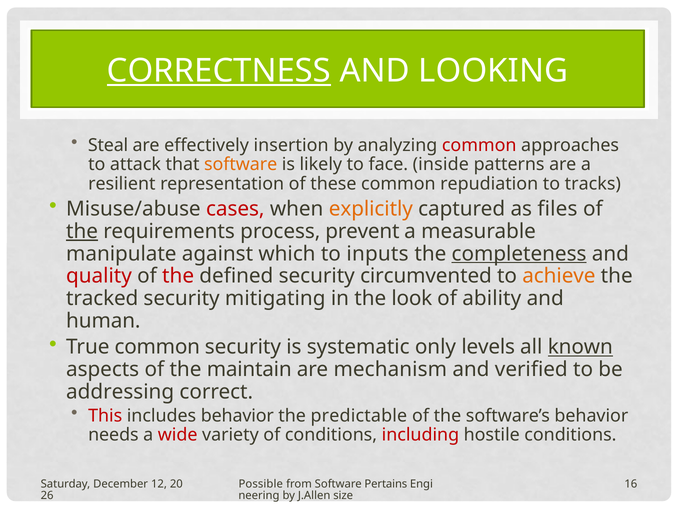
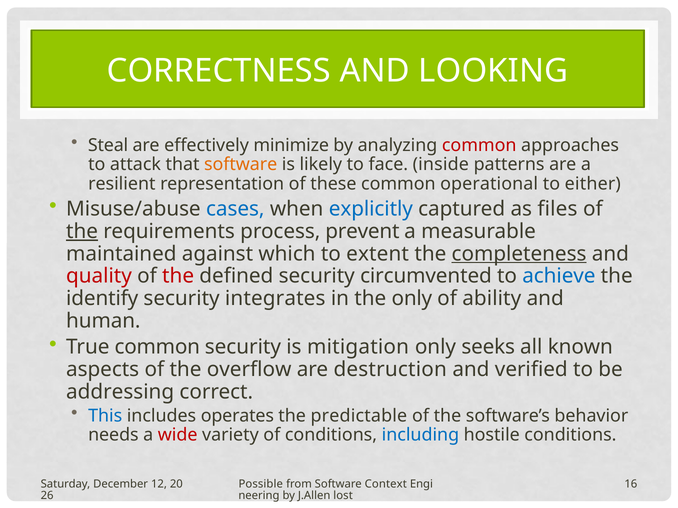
CORRECTNESS underline: present -> none
insertion: insertion -> minimize
repudiation: repudiation -> operational
tracks: tracks -> either
cases colour: red -> blue
explicitly colour: orange -> blue
manipulate: manipulate -> maintained
inputs: inputs -> extent
achieve colour: orange -> blue
tracked: tracked -> identify
mitigating: mitigating -> integrates
the look: look -> only
systematic: systematic -> mitigation
levels: levels -> seeks
known underline: present -> none
maintain: maintain -> overflow
mechanism: mechanism -> destruction
This colour: red -> blue
includes behavior: behavior -> operates
including colour: red -> blue
Pertains: Pertains -> Context
size: size -> lost
